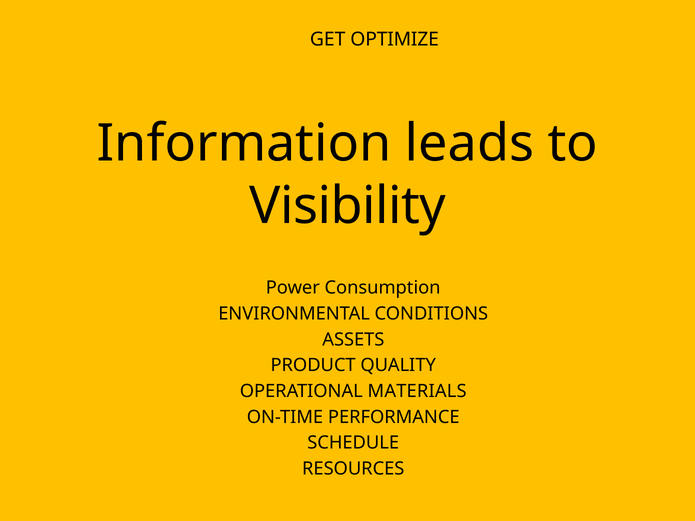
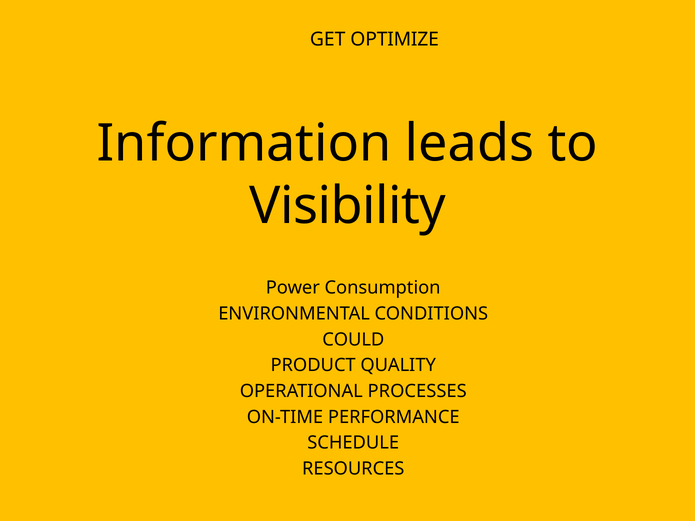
ASSETS: ASSETS -> COULD
MATERIALS: MATERIALS -> PROCESSES
